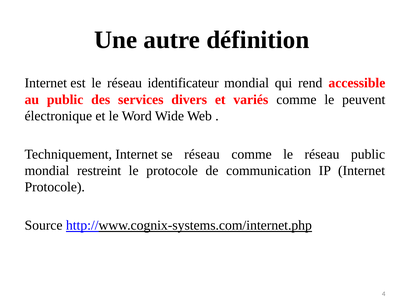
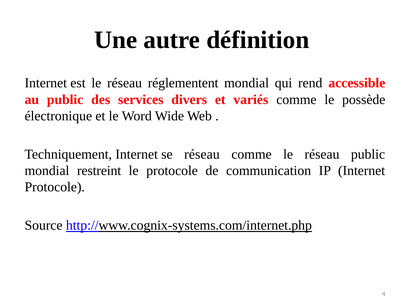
identificateur: identificateur -> réglementent
peuvent: peuvent -> possède
